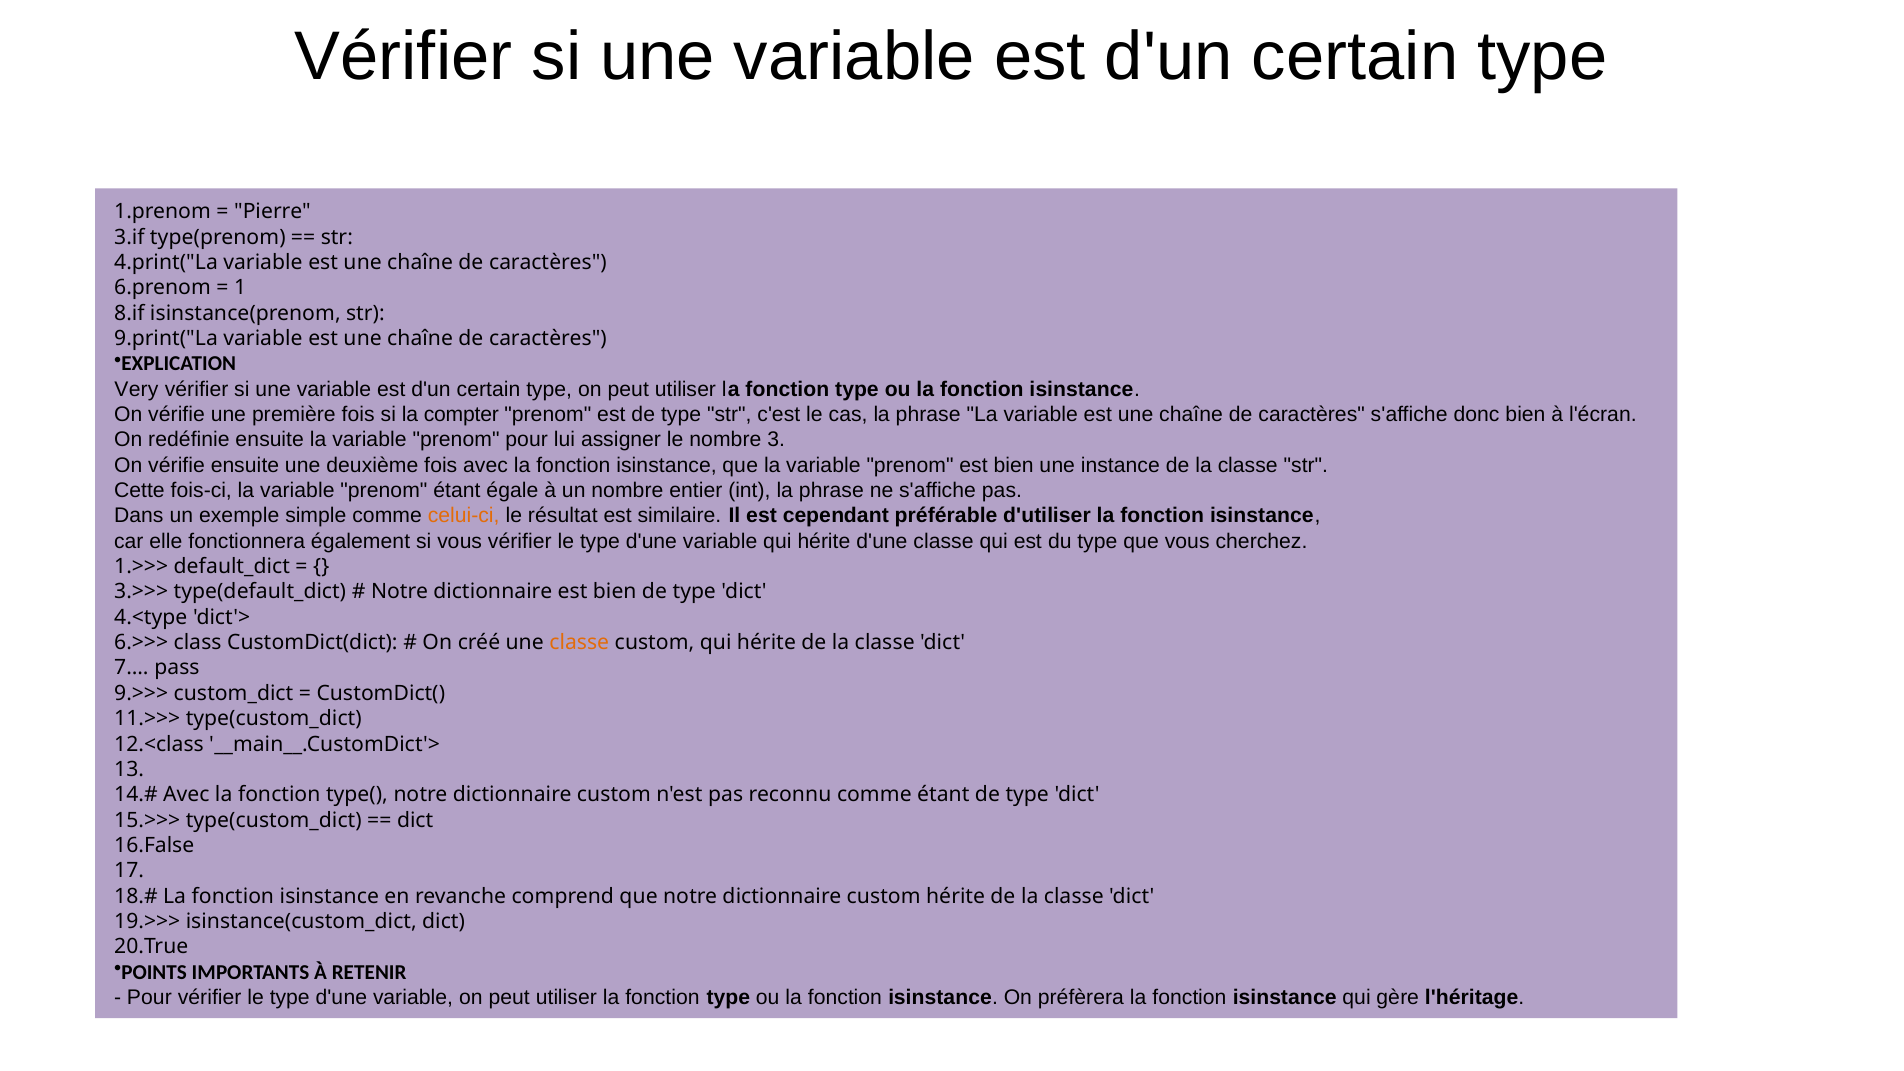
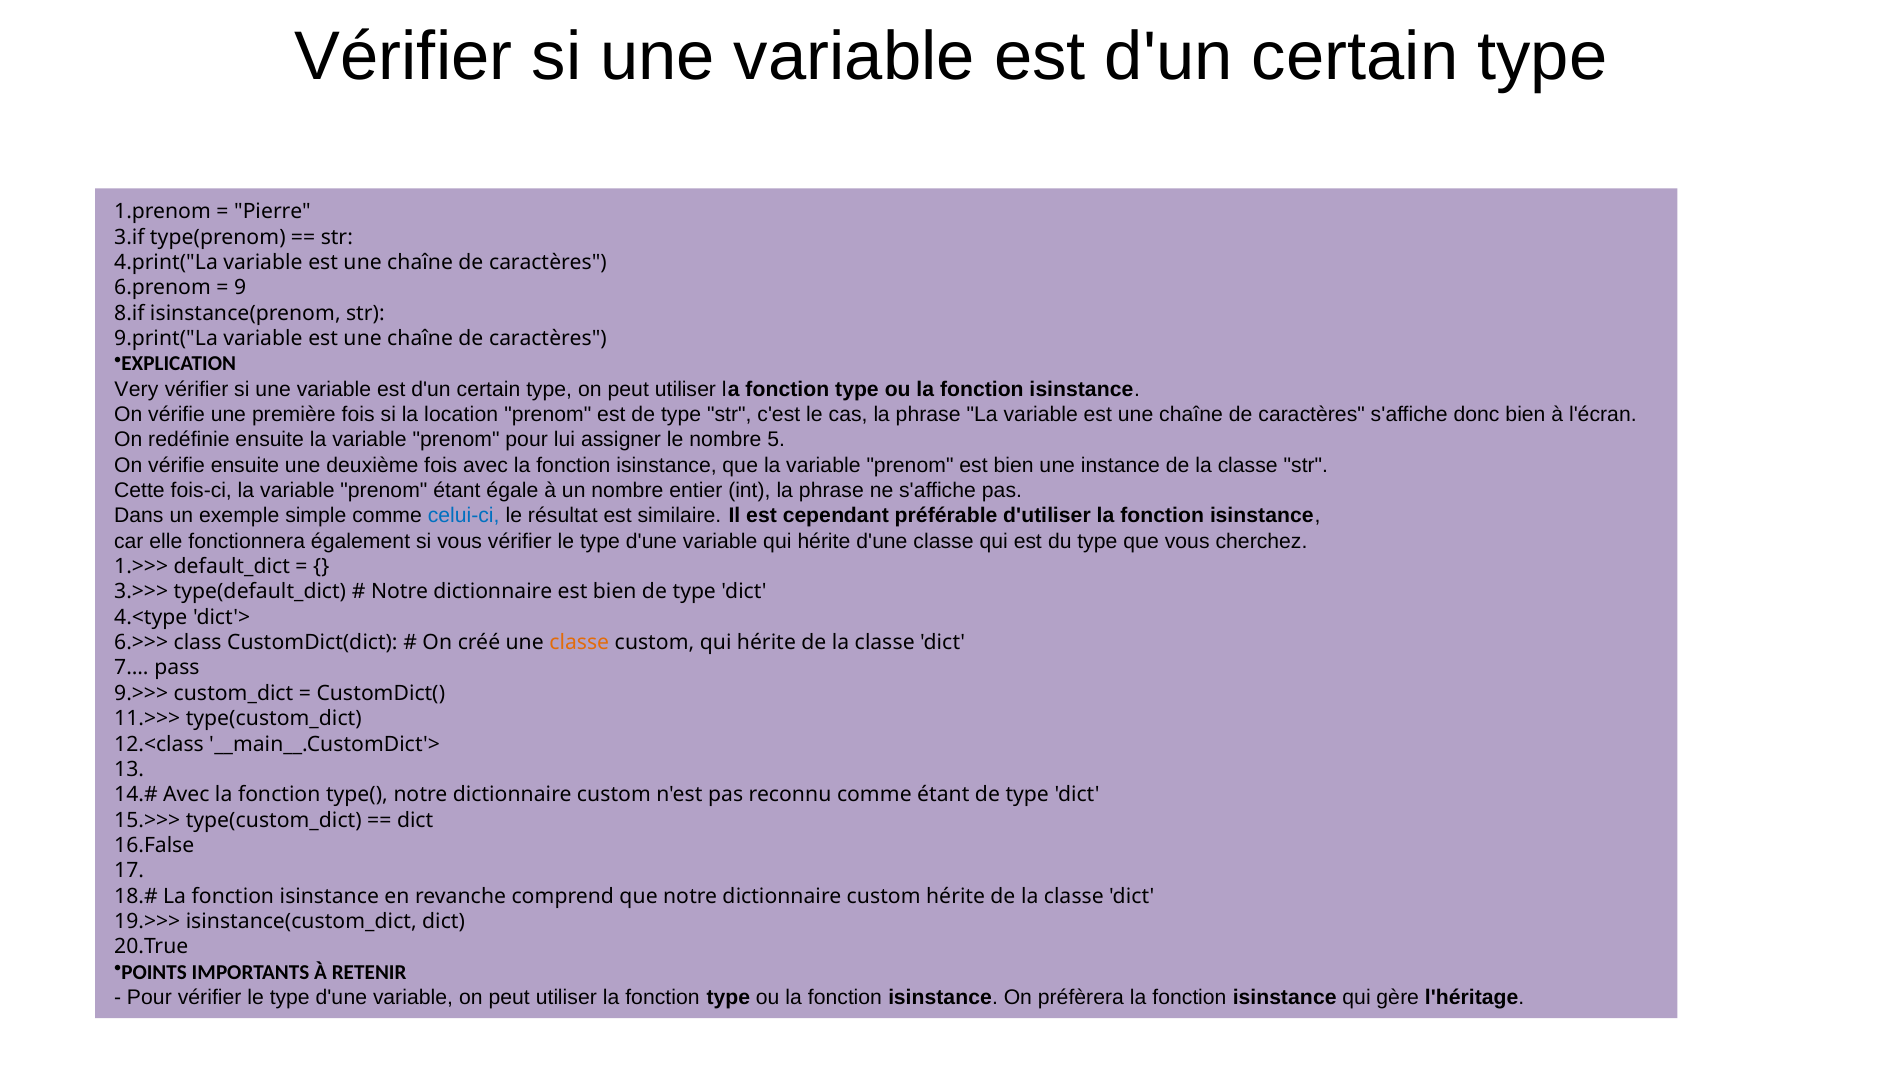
1: 1 -> 9
compter: compter -> location
3: 3 -> 5
celui-ci colour: orange -> blue
